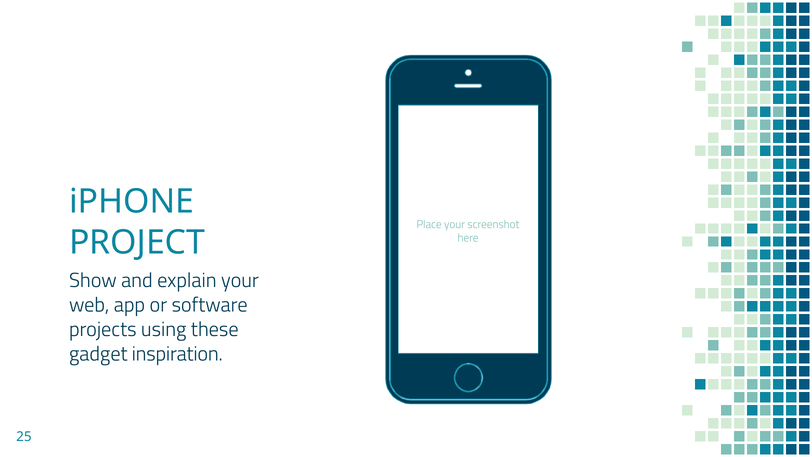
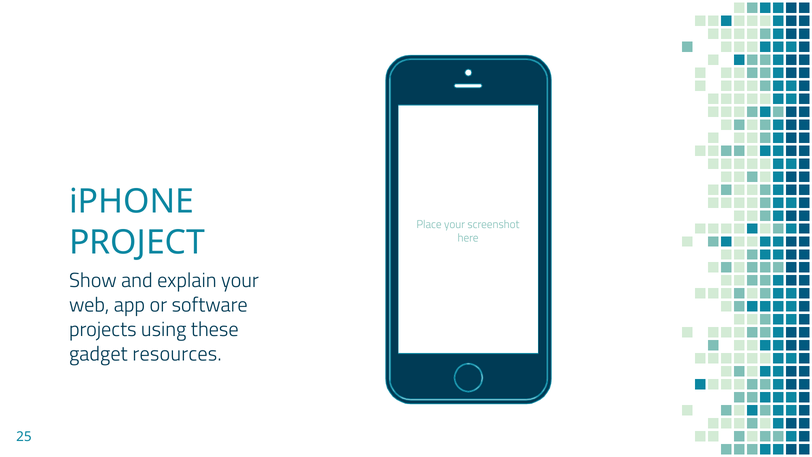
inspiration: inspiration -> resources
